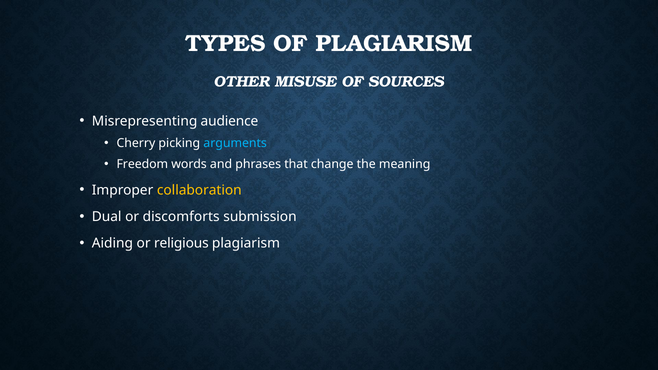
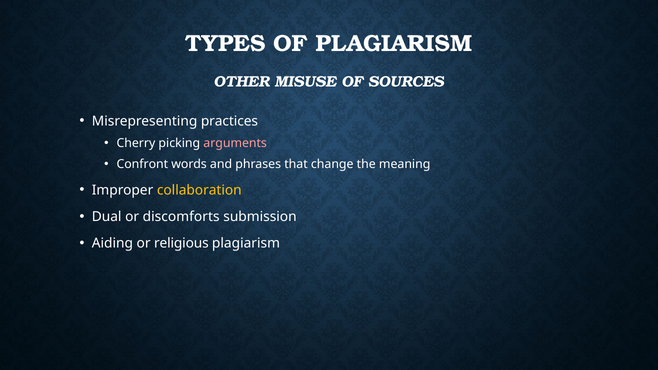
audience: audience -> practices
arguments colour: light blue -> pink
Freedom: Freedom -> Confront
